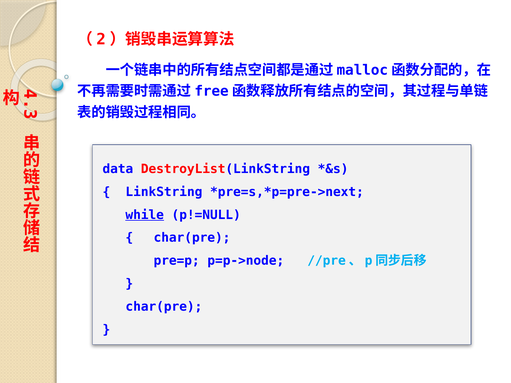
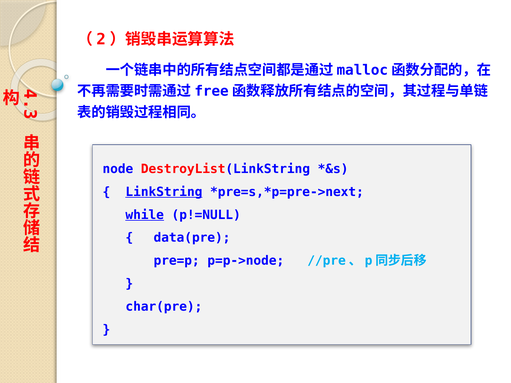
data: data -> node
LinkString underline: none -> present
char(pre at (192, 238): char(pre -> data(pre
